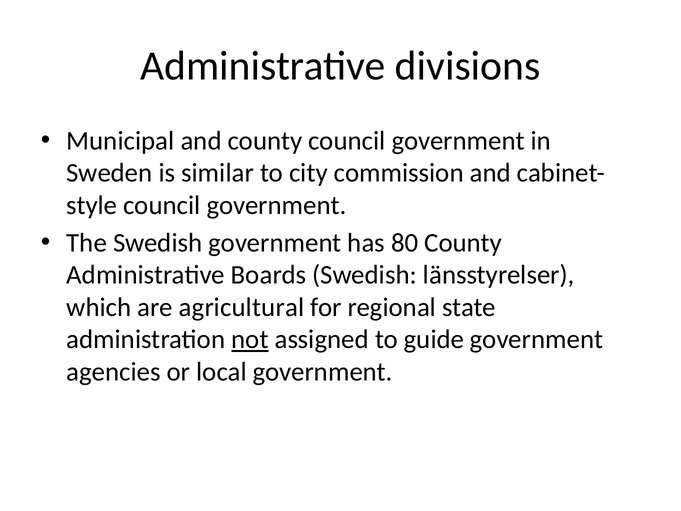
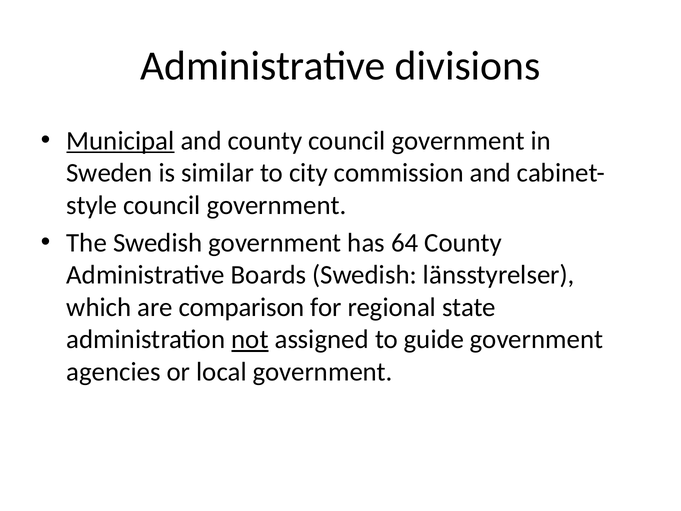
Municipal underline: none -> present
80: 80 -> 64
agricultural: agricultural -> comparison
